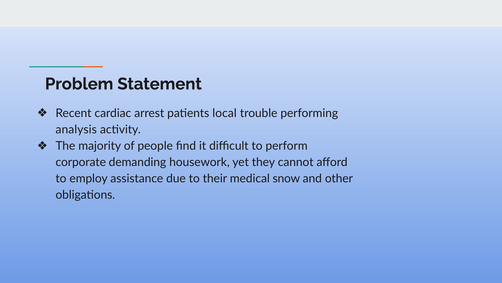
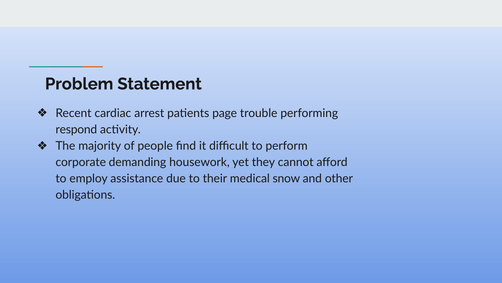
local: local -> page
analysis: analysis -> respond
